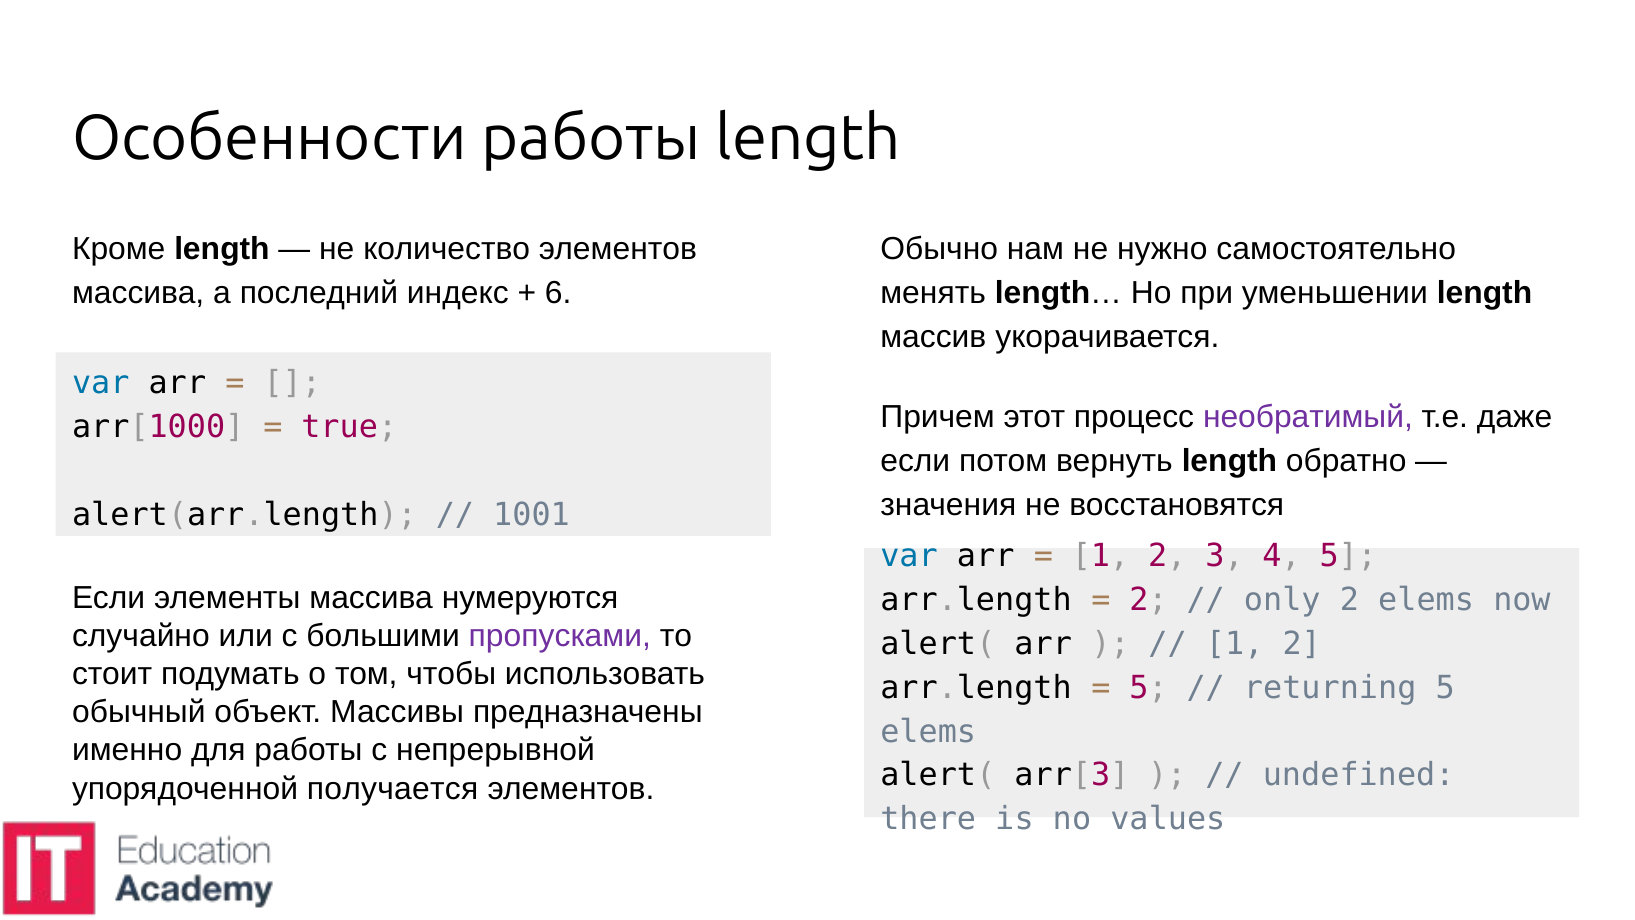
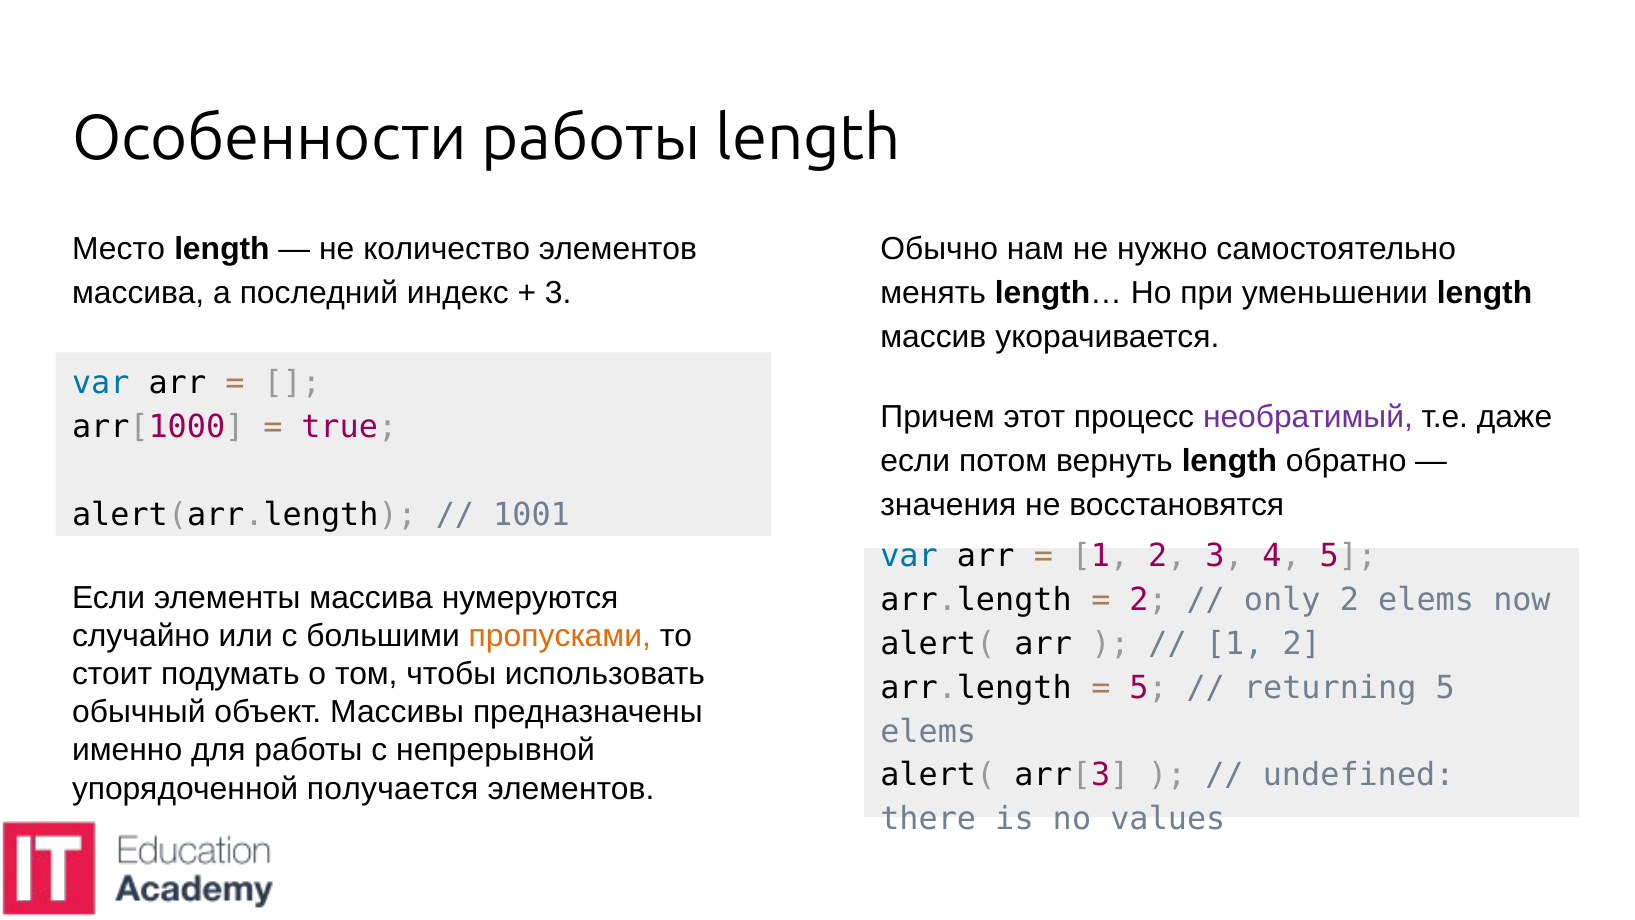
Кроме: Кроме -> Место
6 at (558, 293): 6 -> 3
пропусками colour: purple -> orange
